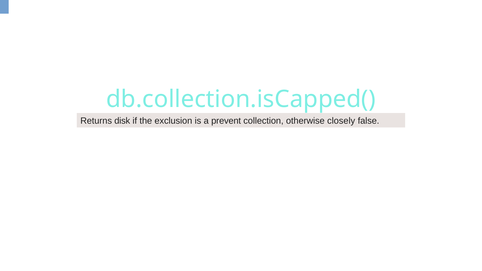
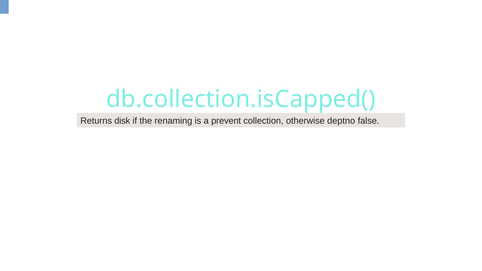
exclusion: exclusion -> renaming
closely: closely -> deptno
